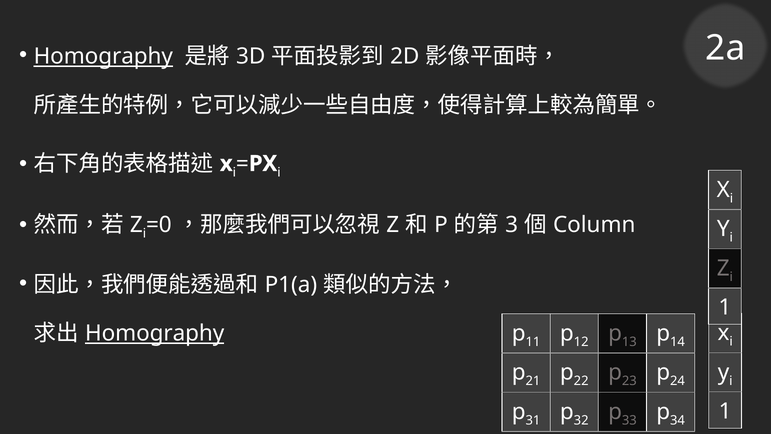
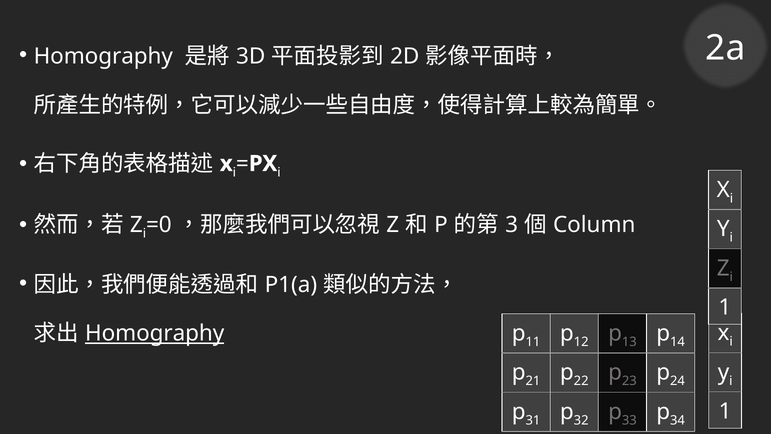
Homography at (103, 56) underline: present -> none
